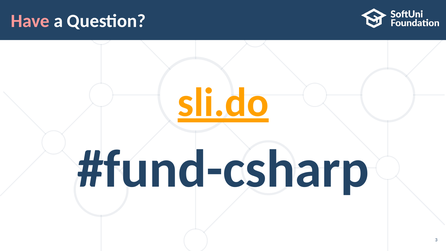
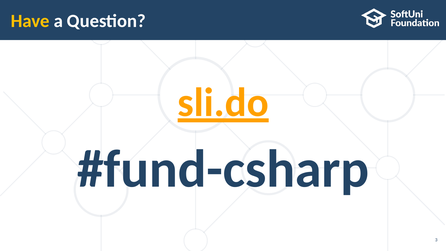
Have colour: pink -> yellow
